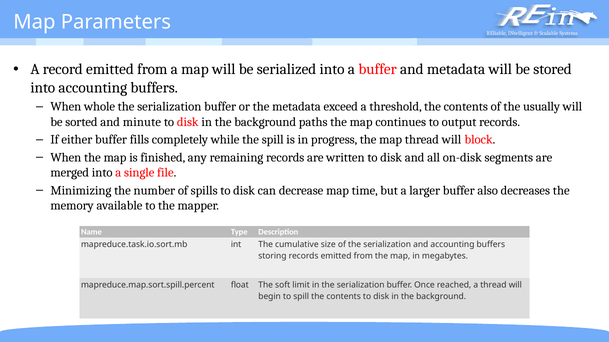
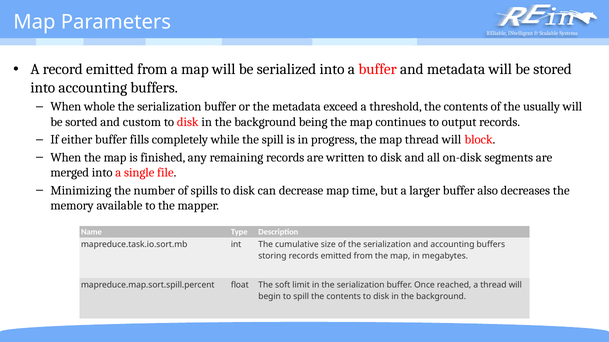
minute: minute -> custom
paths: paths -> being
